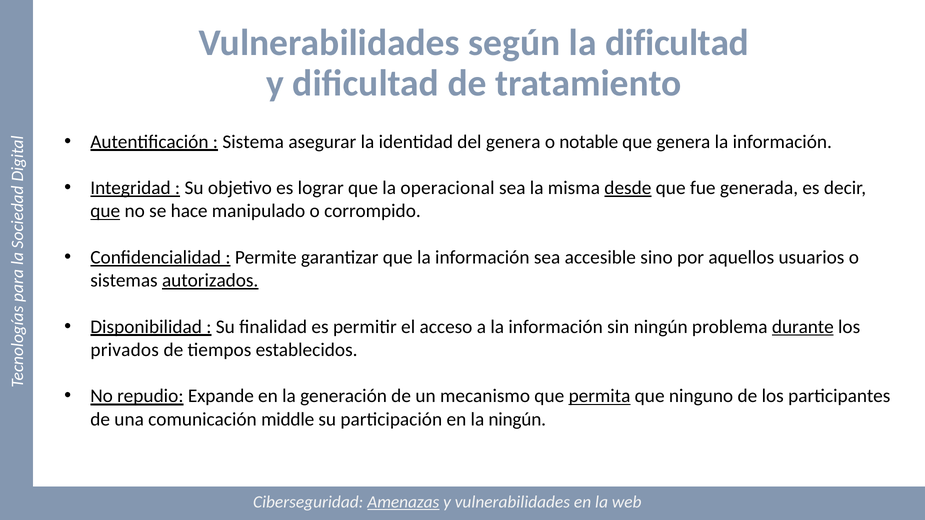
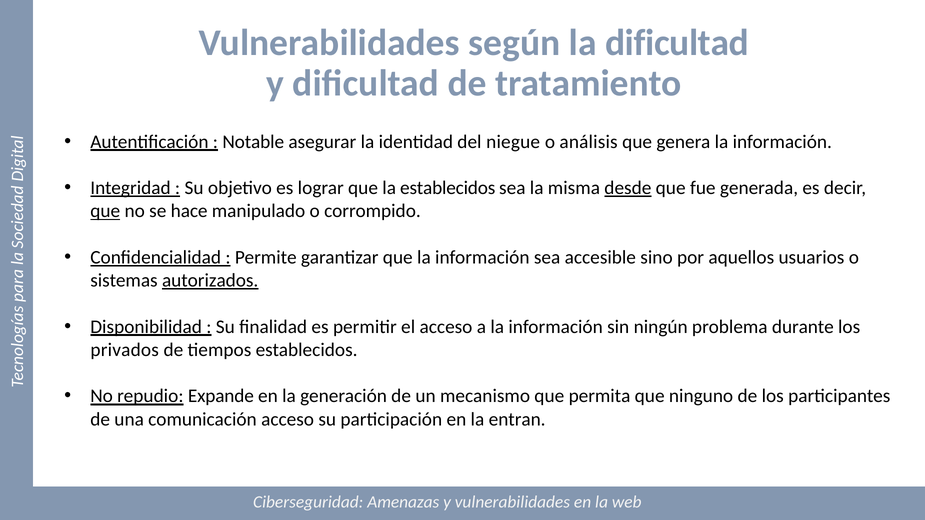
Sistema: Sistema -> Notable
del genera: genera -> niegue
notable: notable -> análisis
la operacional: operacional -> establecidos
durante underline: present -> none
permita underline: present -> none
comunicación middle: middle -> acceso
la ningún: ningún -> entran
Amenazas underline: present -> none
